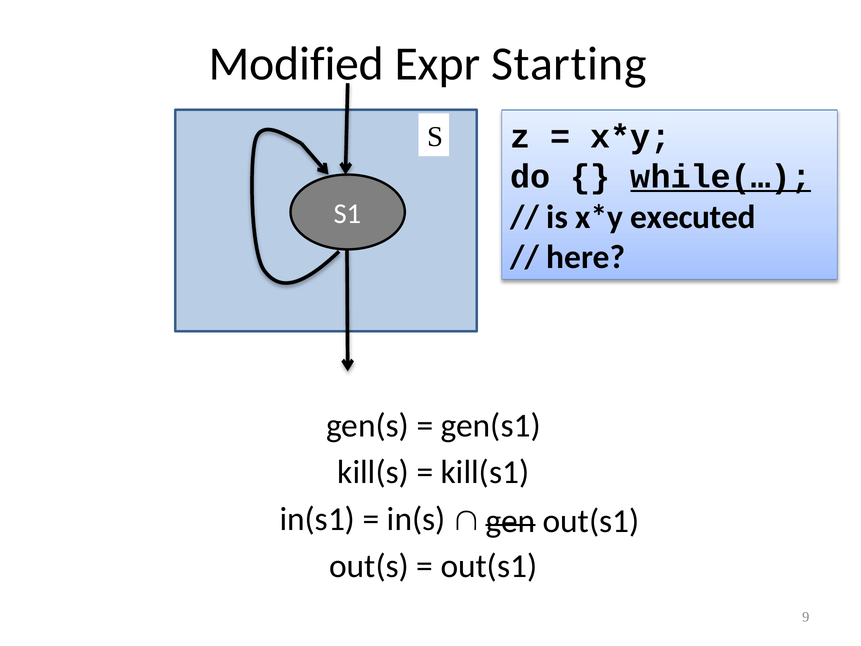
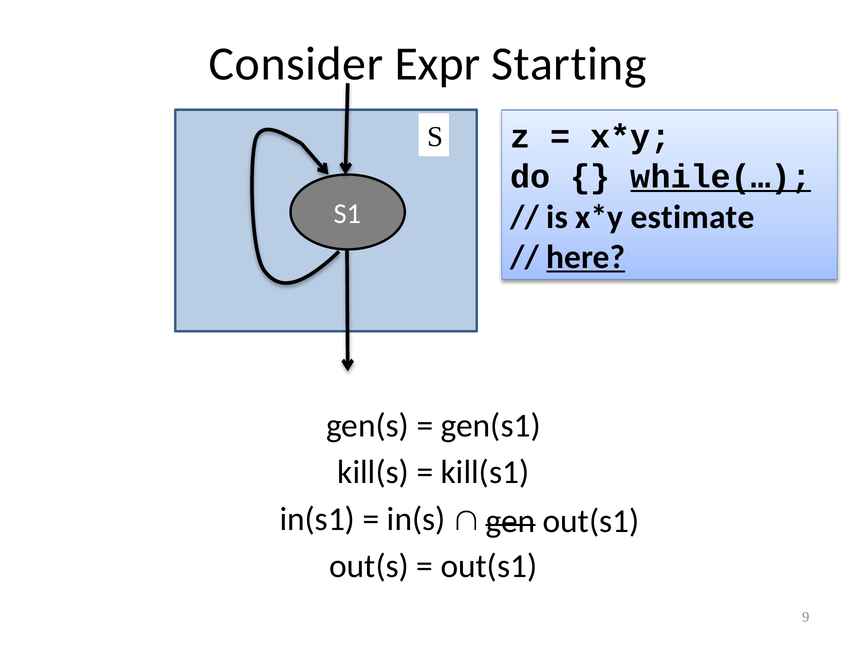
Modified: Modified -> Consider
executed: executed -> estimate
here underline: none -> present
